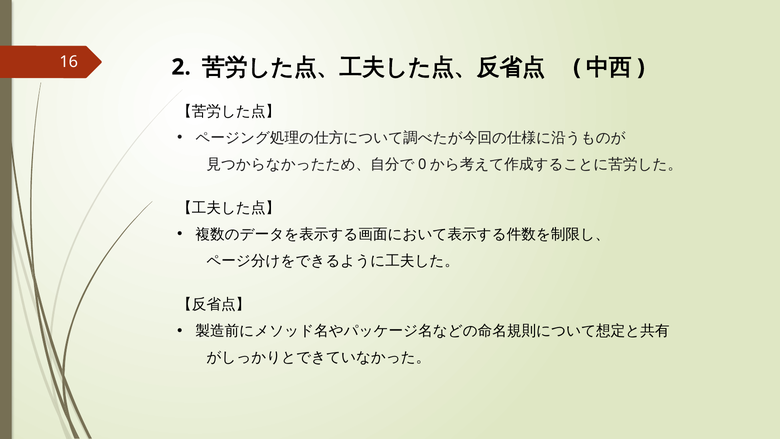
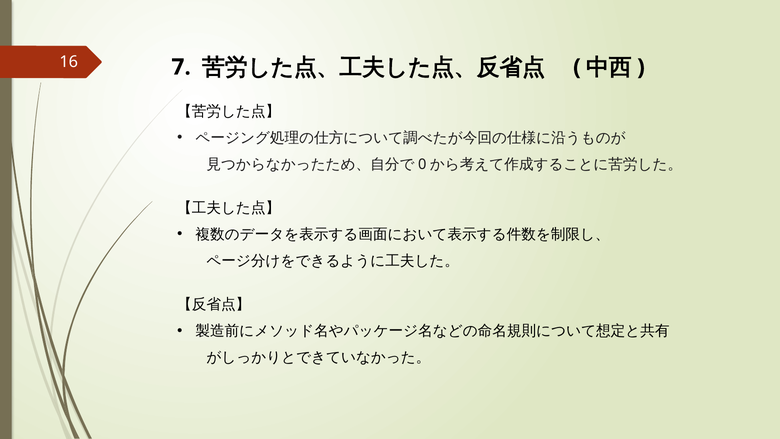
2: 2 -> 7
